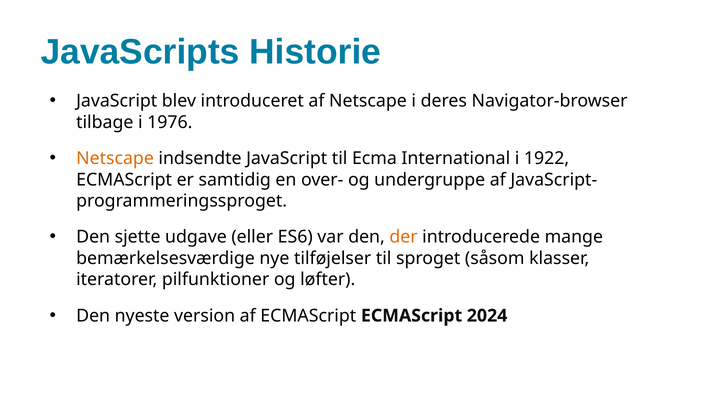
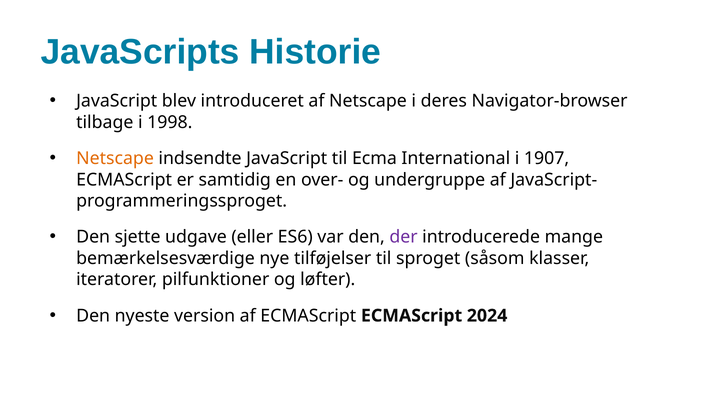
1976: 1976 -> 1998
1922: 1922 -> 1907
der colour: orange -> purple
